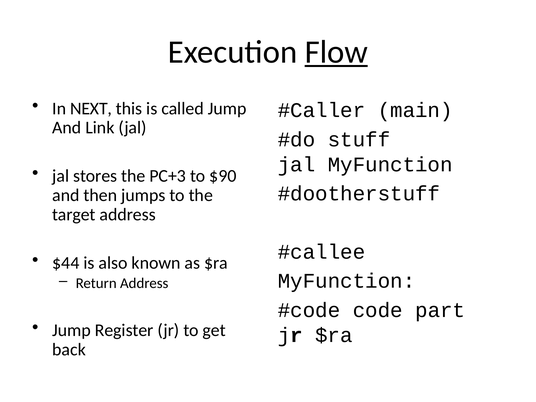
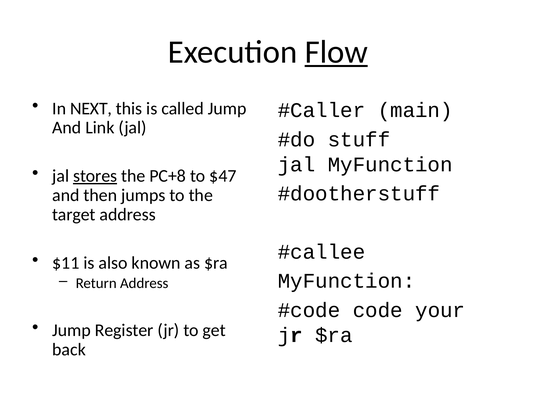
stores underline: none -> present
PC+3: PC+3 -> PC+8
$90: $90 -> $47
$44: $44 -> $11
part: part -> your
